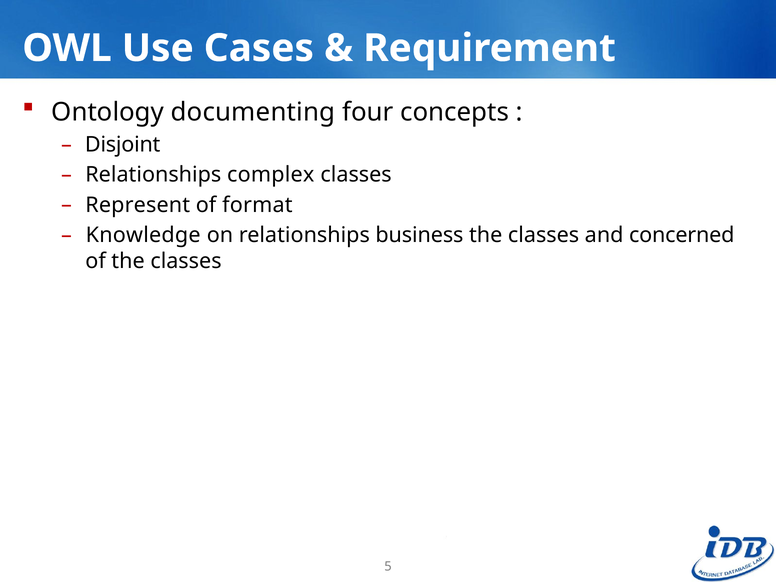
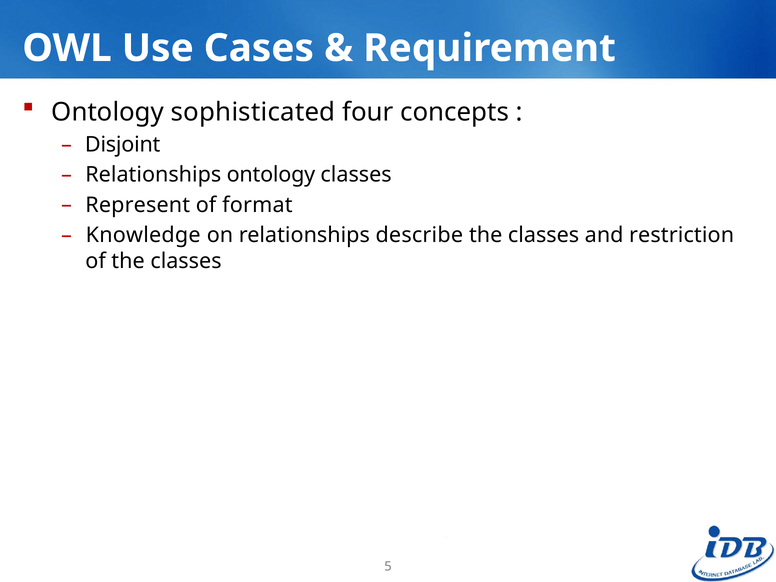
documenting: documenting -> sophisticated
Relationships complex: complex -> ontology
business: business -> describe
concerned: concerned -> restriction
